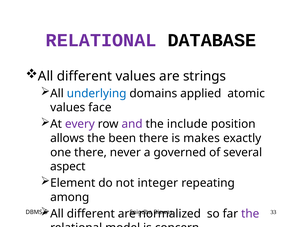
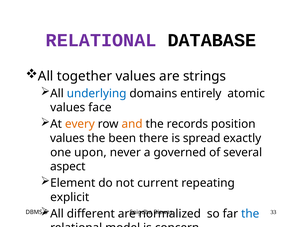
different at (85, 76): different -> together
applied: applied -> entirely
every colour: purple -> orange
and colour: purple -> orange
include: include -> records
allows at (67, 138): allows -> values
makes: makes -> spread
one there: there -> upon
integer: integer -> current
among: among -> explicit
the at (250, 213) colour: purple -> blue
